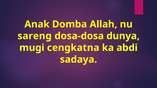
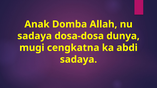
sareng at (35, 36): sareng -> sadaya
